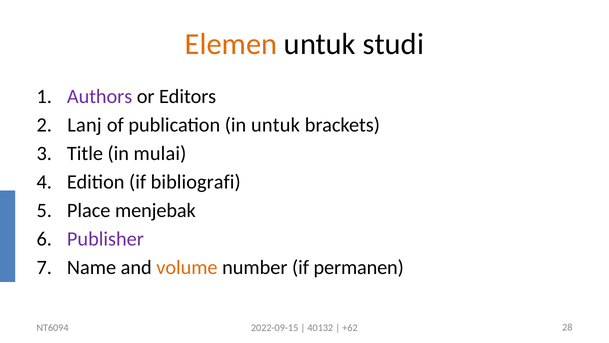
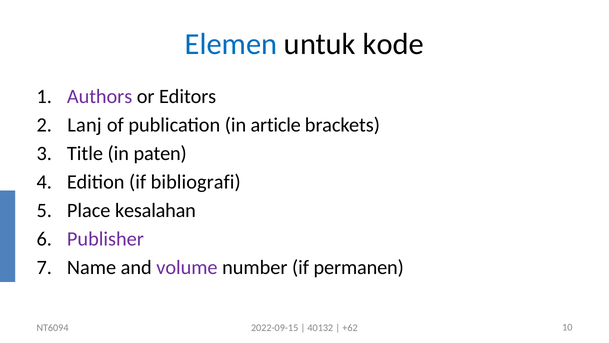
Elemen colour: orange -> blue
studi: studi -> kode
in untuk: untuk -> article
mulai: mulai -> paten
menjebak: menjebak -> kesalahan
volume colour: orange -> purple
28: 28 -> 10
